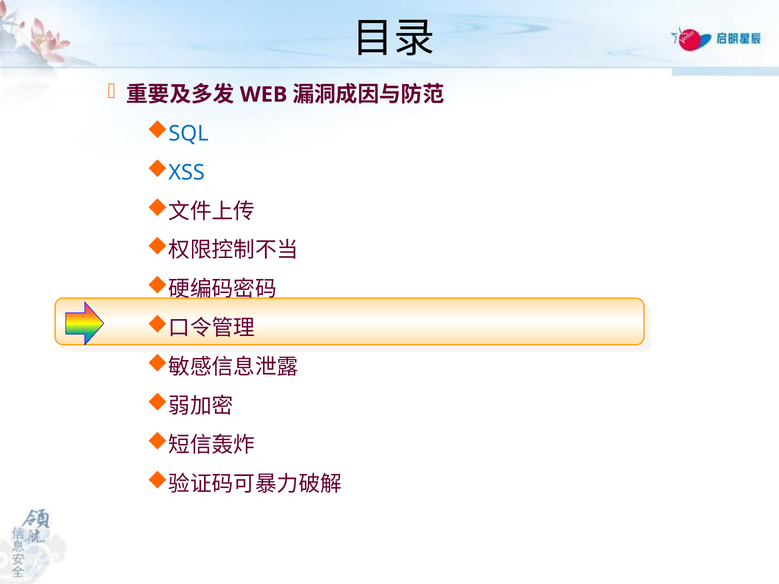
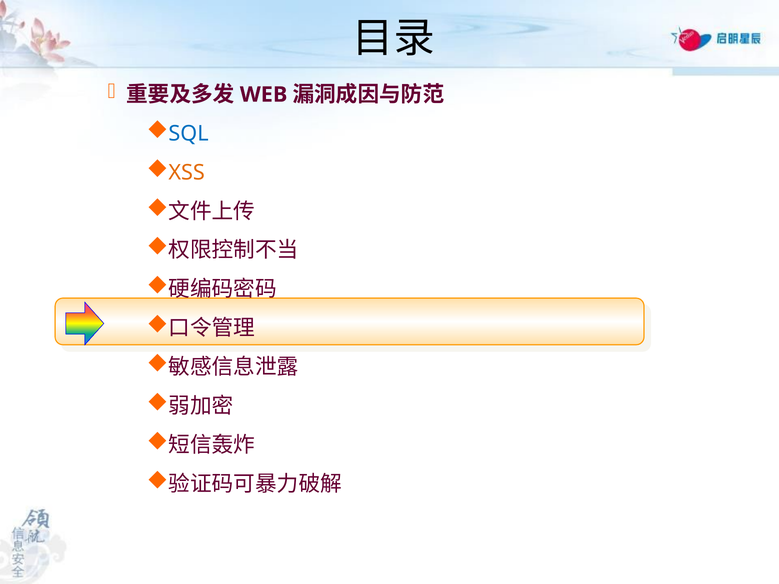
XSS colour: blue -> orange
